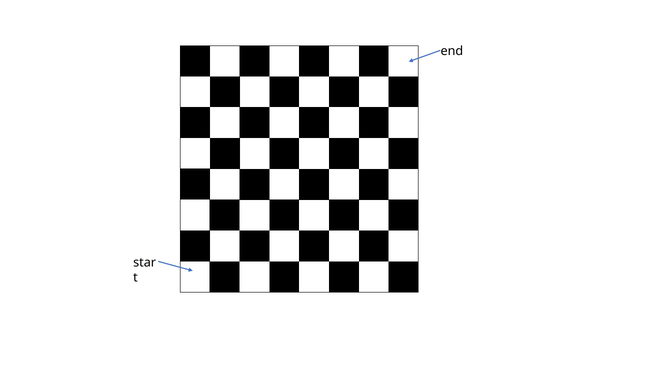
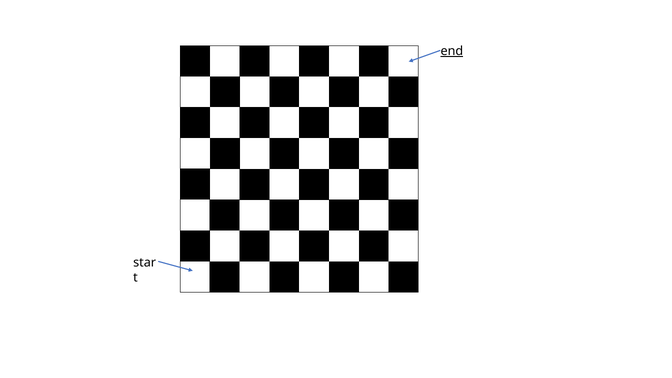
end underline: none -> present
